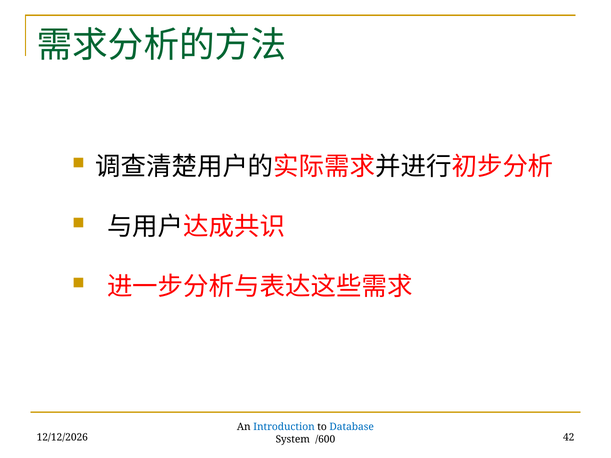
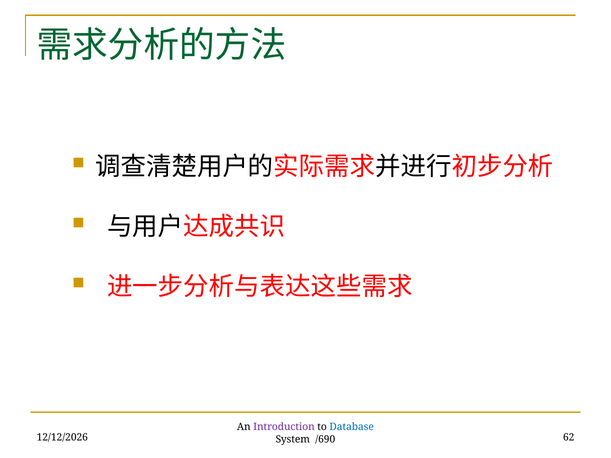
Introduction colour: blue -> purple
42: 42 -> 62
/600: /600 -> /690
